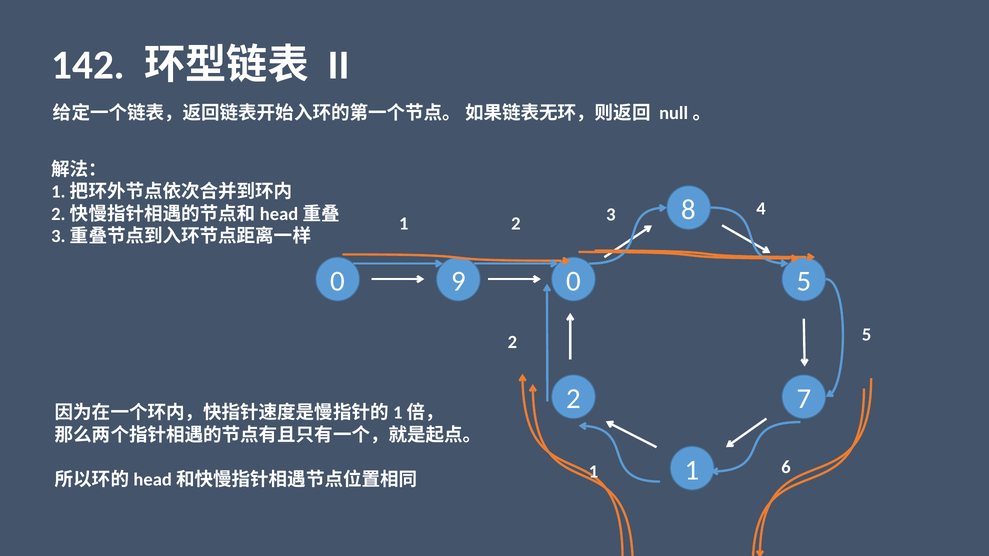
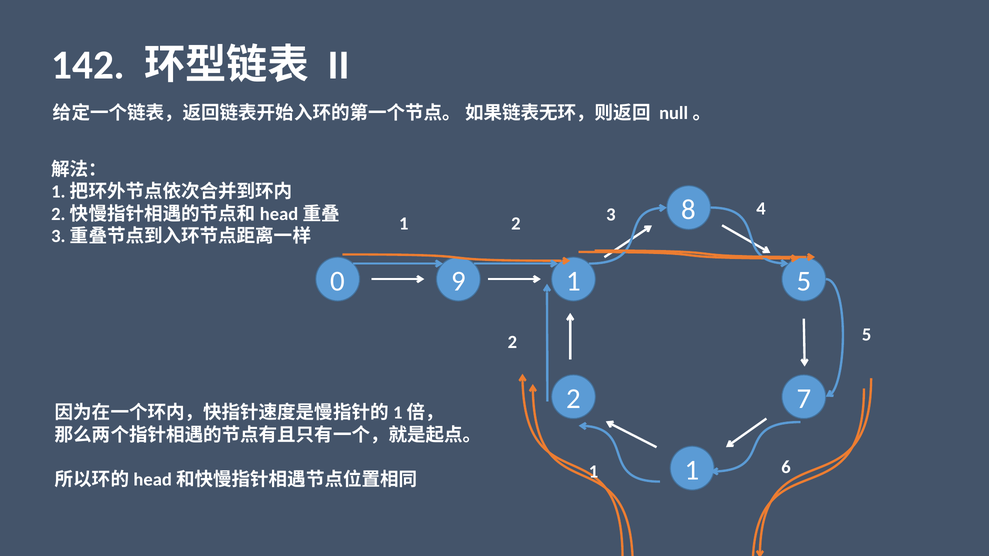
9 0: 0 -> 1
